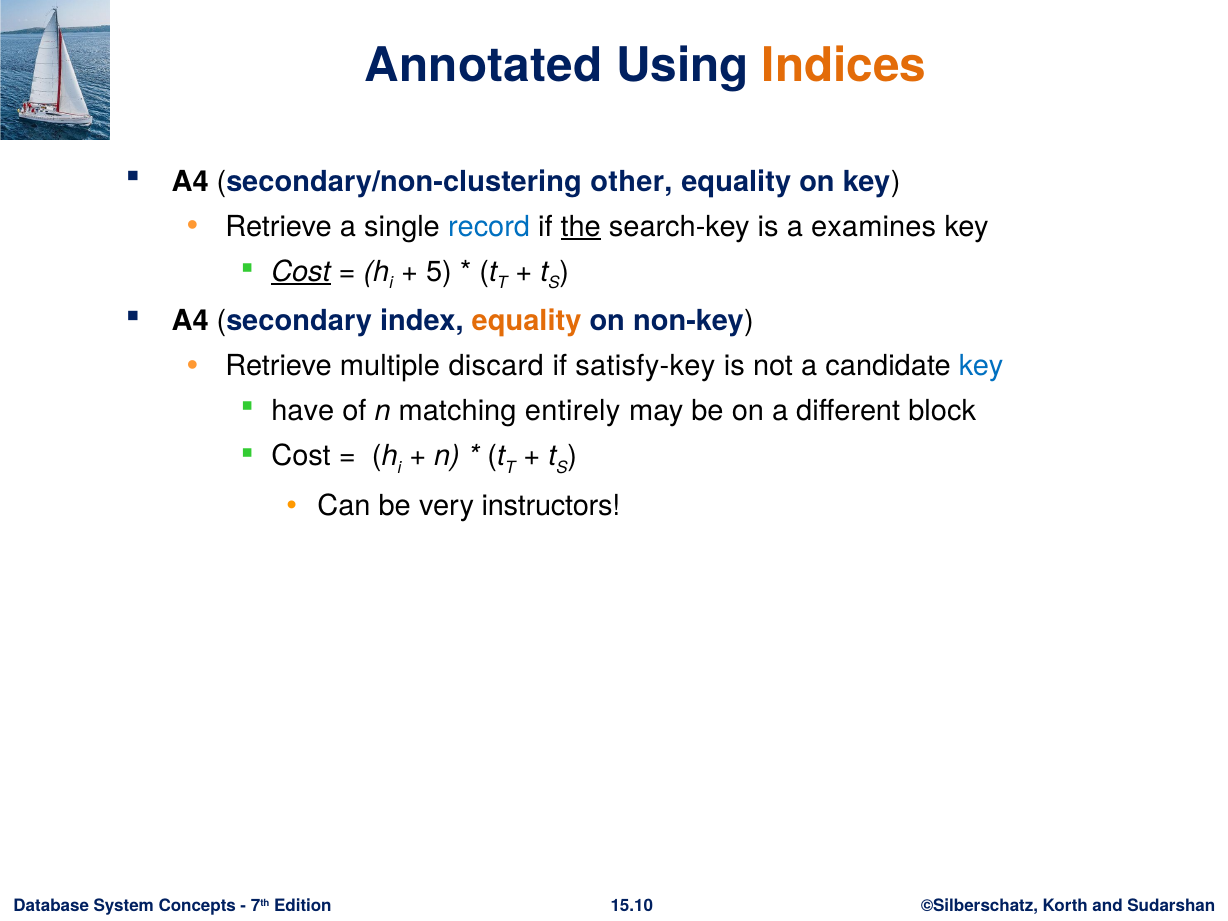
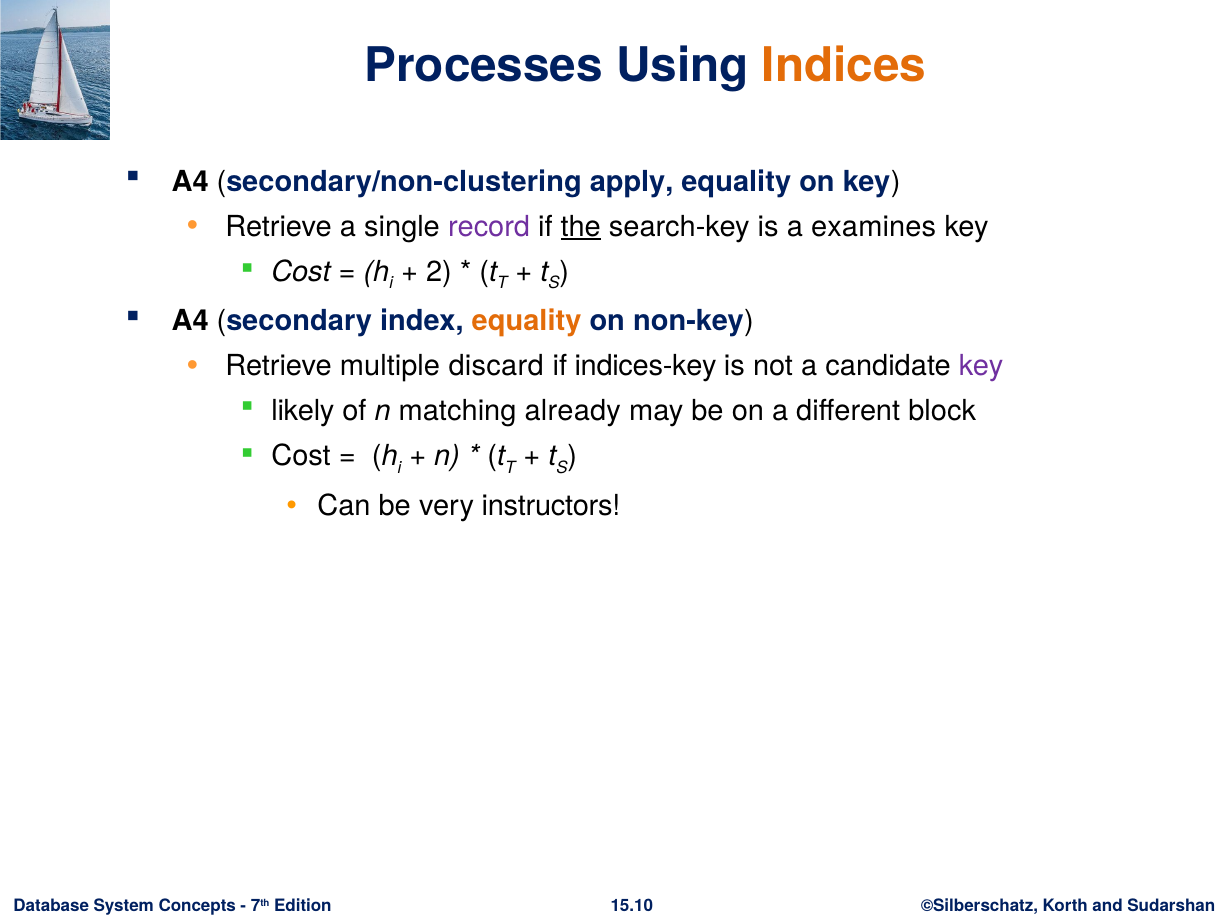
Annotated: Annotated -> Processes
other: other -> apply
record colour: blue -> purple
Cost at (301, 272) underline: present -> none
5: 5 -> 2
satisfy-key: satisfy-key -> indices-key
key at (981, 366) colour: blue -> purple
have: have -> likely
entirely: entirely -> already
